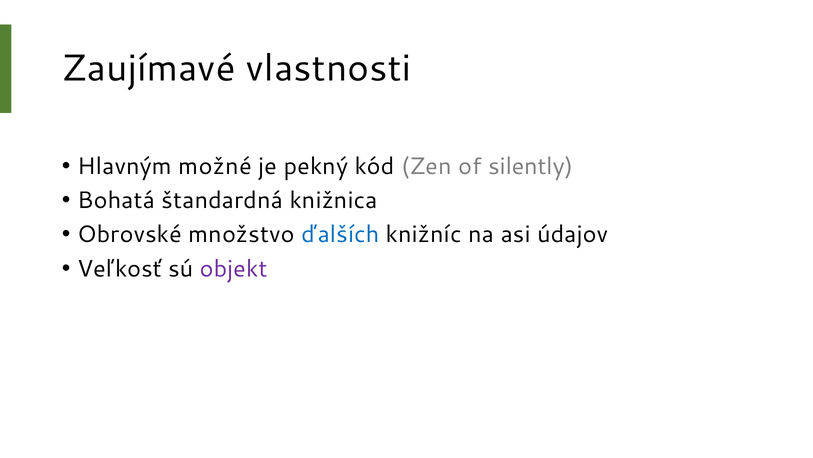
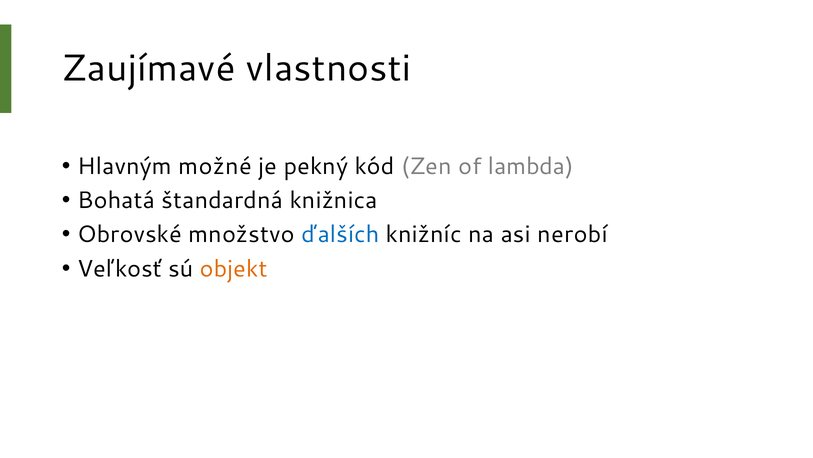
silently: silently -> lambda
údajov: údajov -> nerobí
objekt colour: purple -> orange
